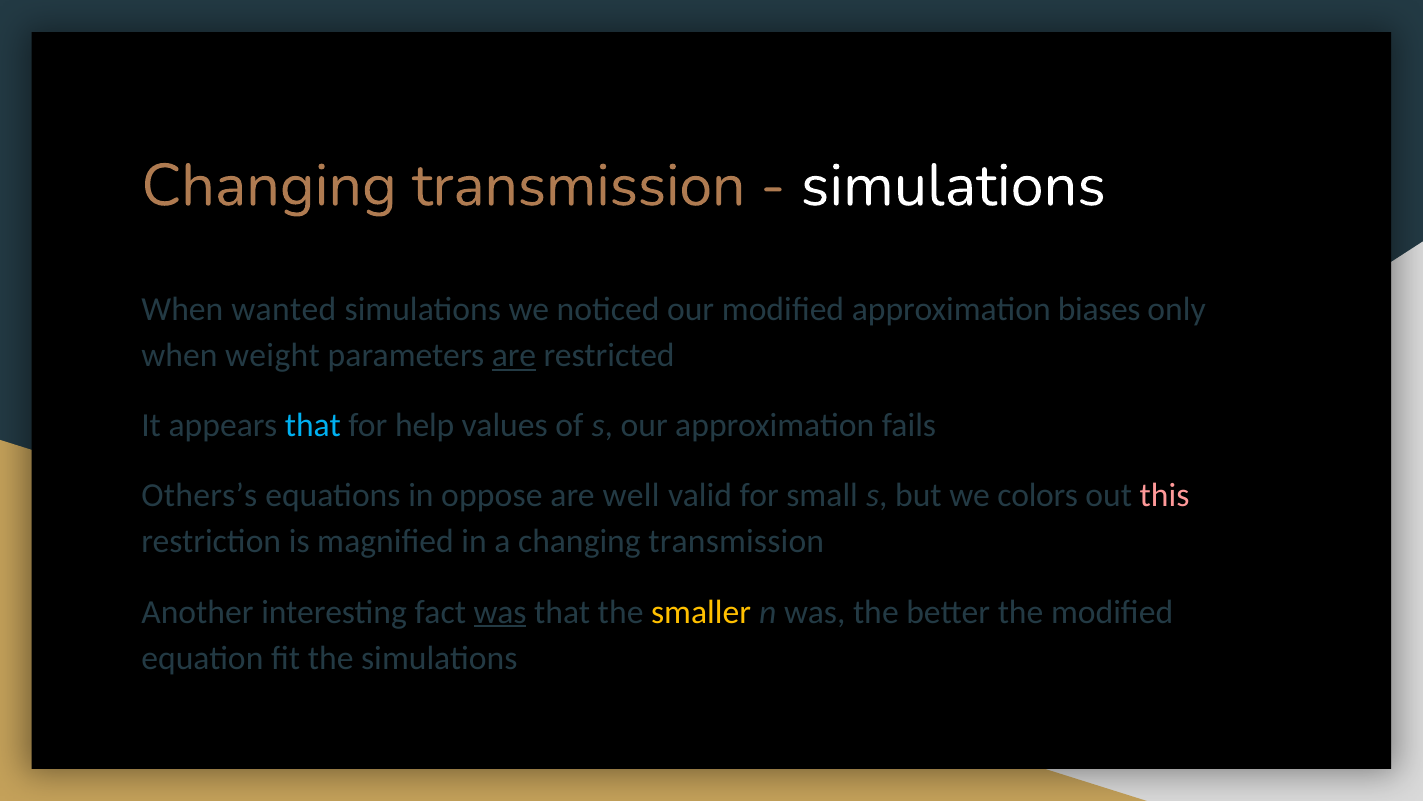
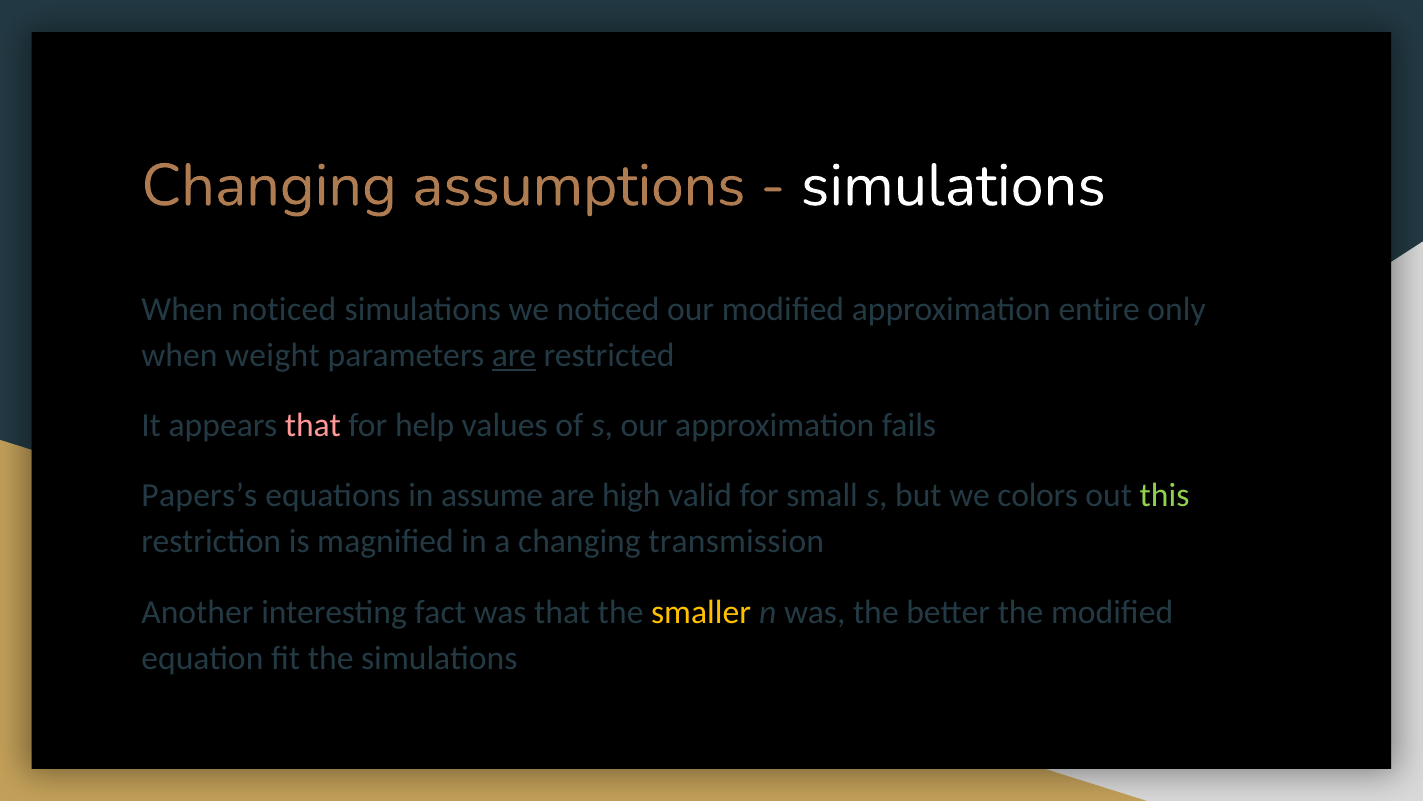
transmission at (579, 186): transmission -> assumptions
When wanted: wanted -> noticed
biases: biases -> entire
that at (313, 425) colour: light blue -> pink
Others’s: Others’s -> Papers’s
oppose: oppose -> assume
well: well -> high
this colour: pink -> light green
was at (500, 611) underline: present -> none
